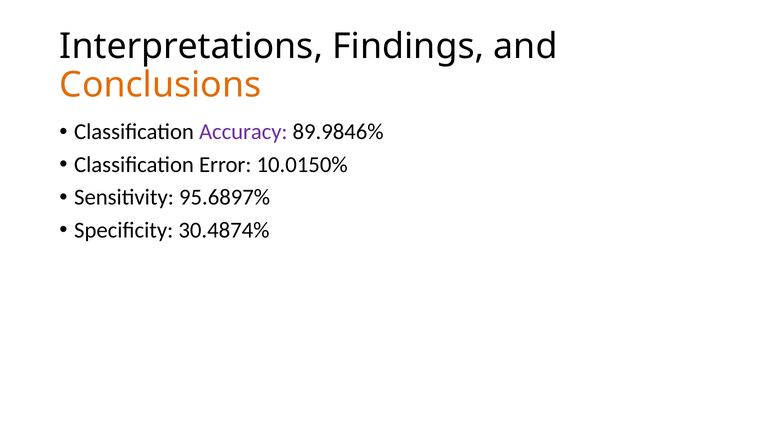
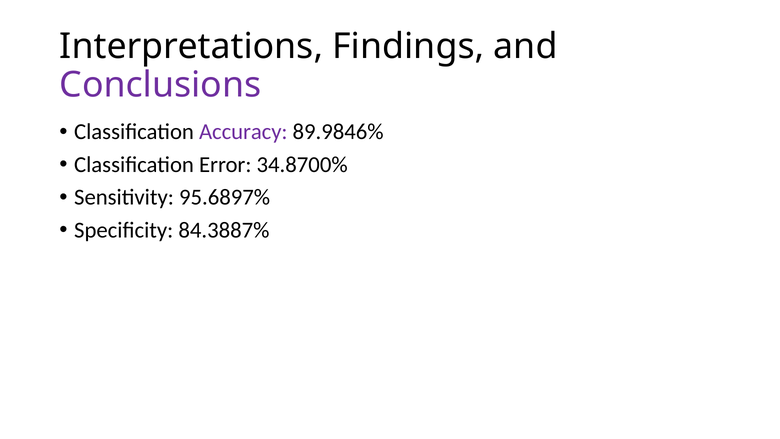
Conclusions colour: orange -> purple
10.0150%: 10.0150% -> 34.8700%
30.4874%: 30.4874% -> 84.3887%
